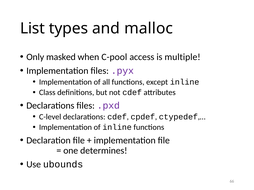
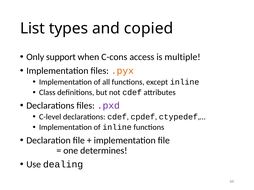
malloc: malloc -> copied
masked: masked -> support
C-pool: C-pool -> C-cons
.pyx colour: purple -> orange
ubounds: ubounds -> dealing
